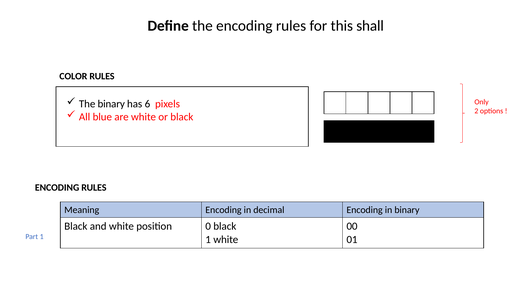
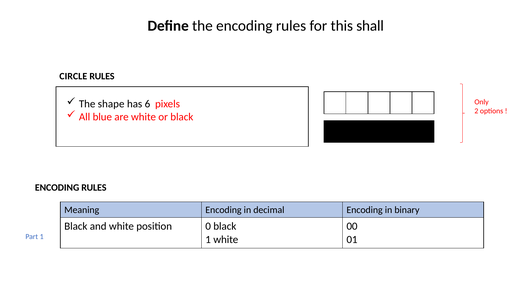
COLOR: COLOR -> CIRCLE
The binary: binary -> shape
